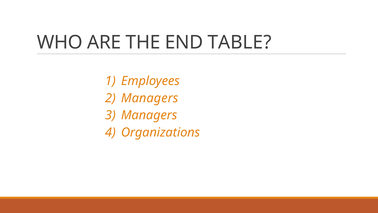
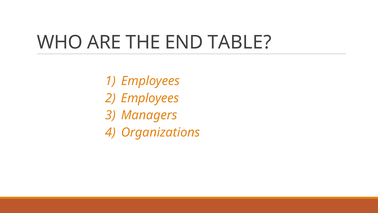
Managers at (150, 98): Managers -> Employees
